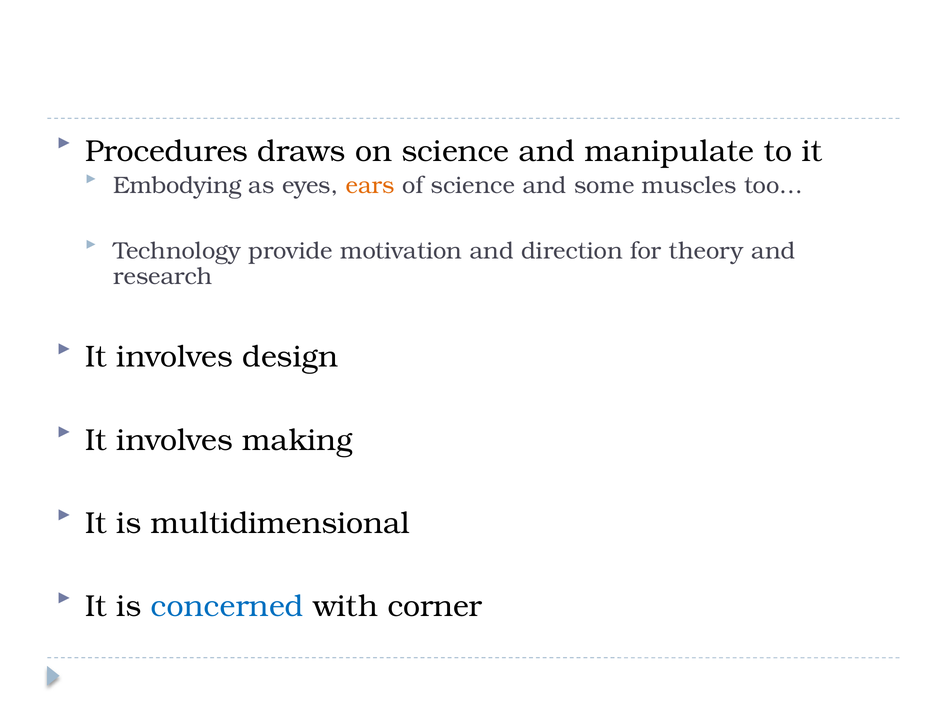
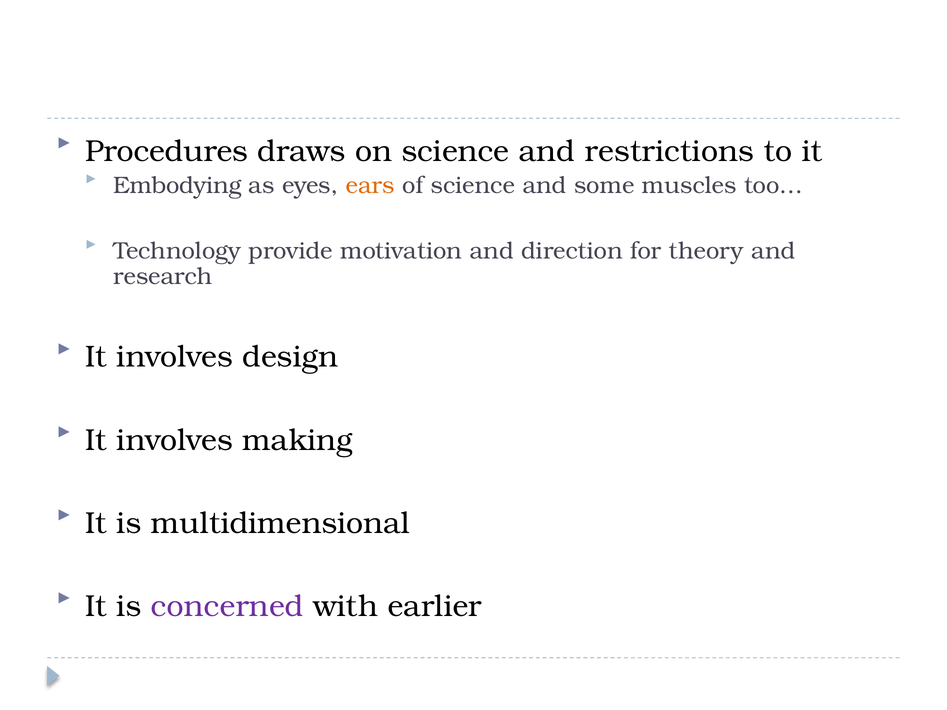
manipulate: manipulate -> restrictions
concerned colour: blue -> purple
corner: corner -> earlier
